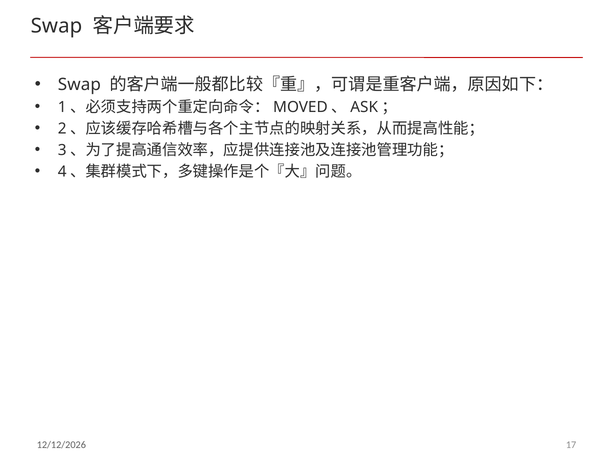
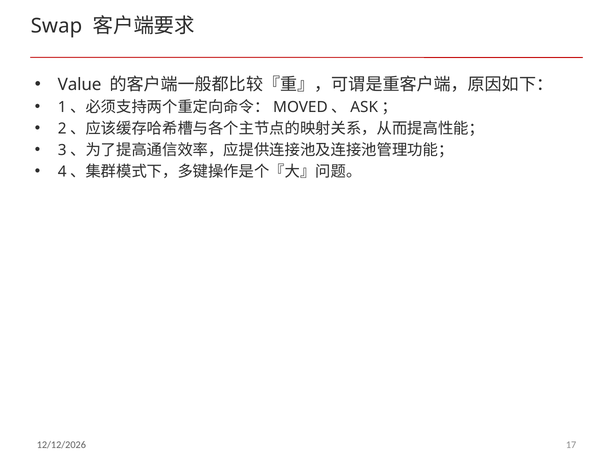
Swap at (79, 85): Swap -> Value
